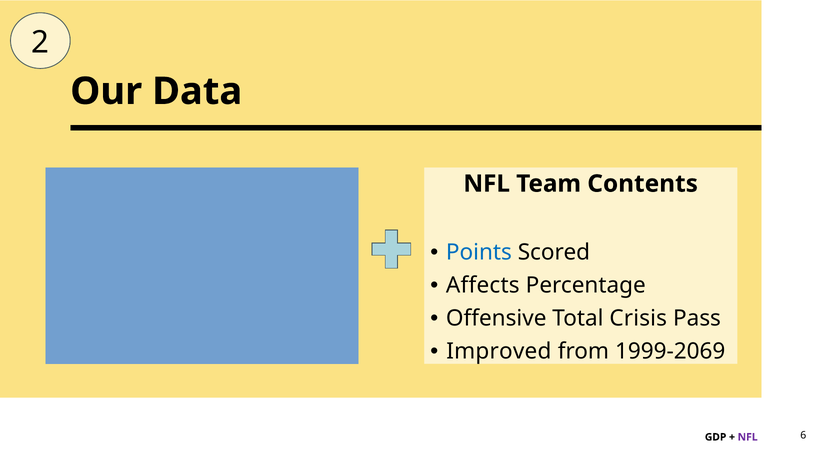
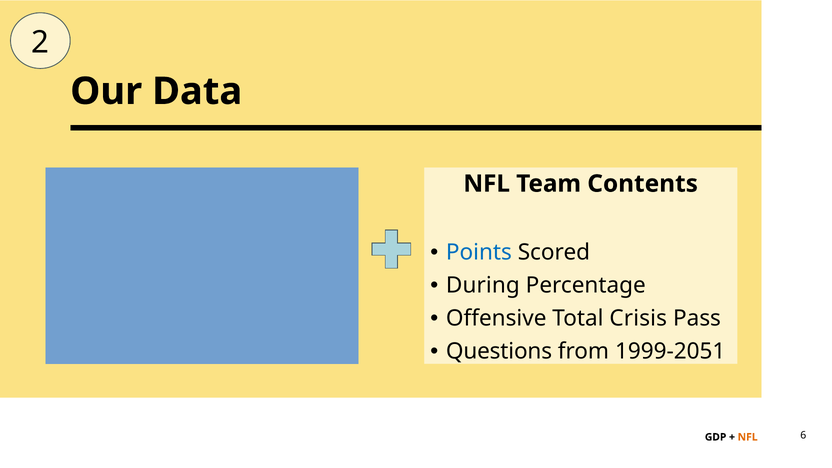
Affects: Affects -> During
Improved: Improved -> Questions
1999-2069: 1999-2069 -> 1999-2051
NFL at (748, 437) colour: purple -> orange
